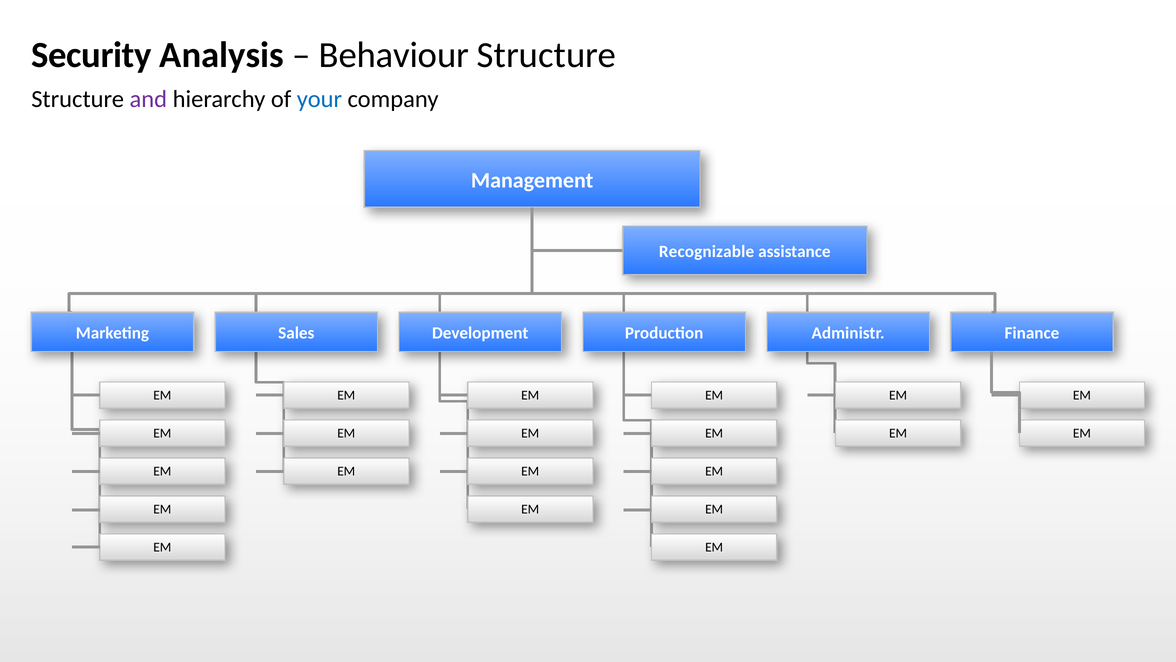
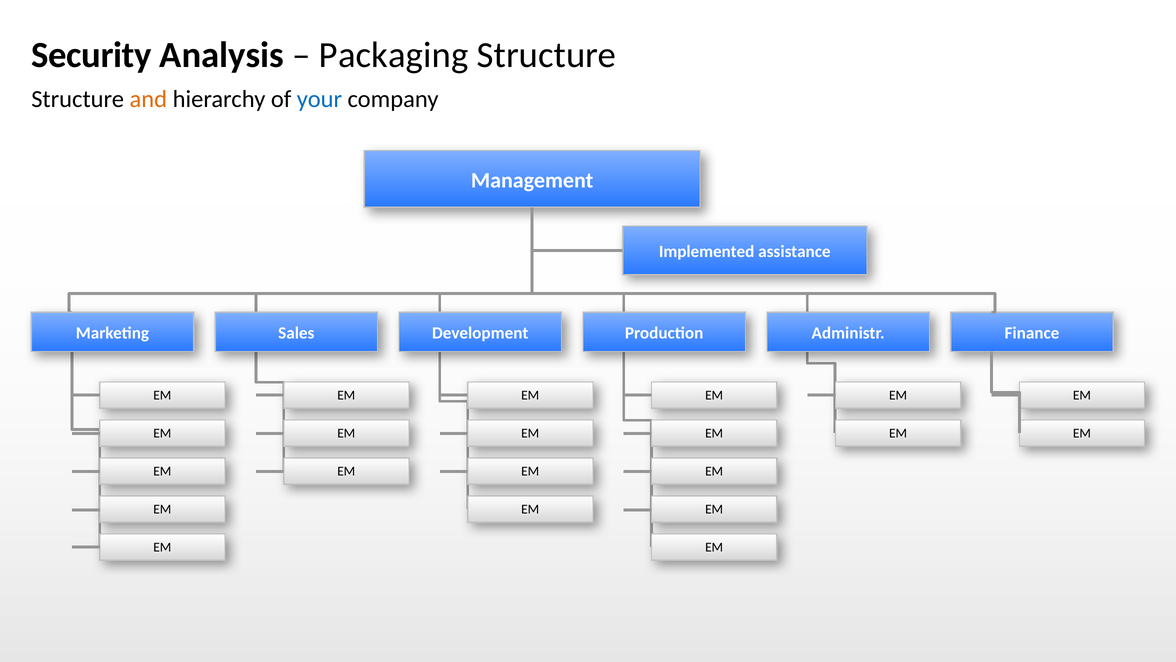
Behaviour: Behaviour -> Packaging
and colour: purple -> orange
Recognizable: Recognizable -> Implemented
